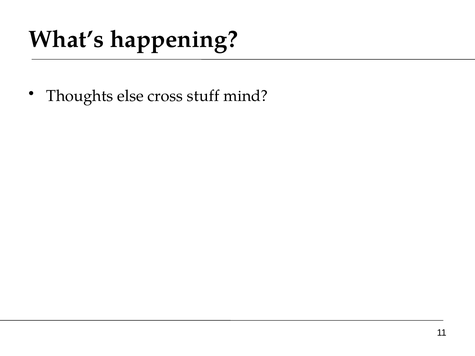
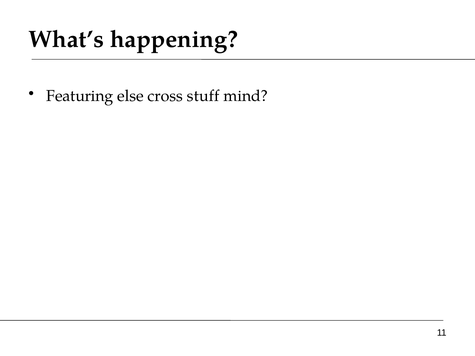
Thoughts: Thoughts -> Featuring
